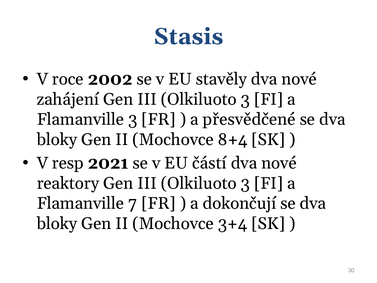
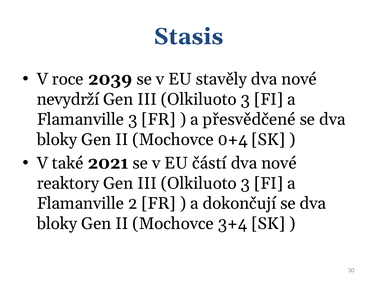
2002: 2002 -> 2039
zahájení: zahájení -> nevydrží
8+4: 8+4 -> 0+4
resp: resp -> také
7: 7 -> 2
